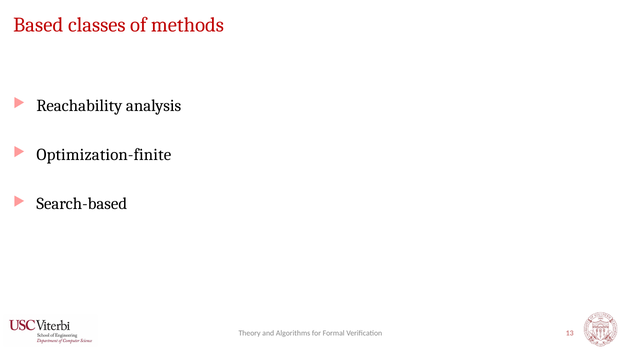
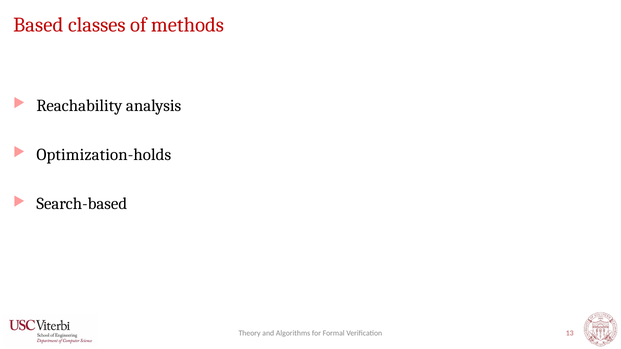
Optimization-finite: Optimization-finite -> Optimization-holds
